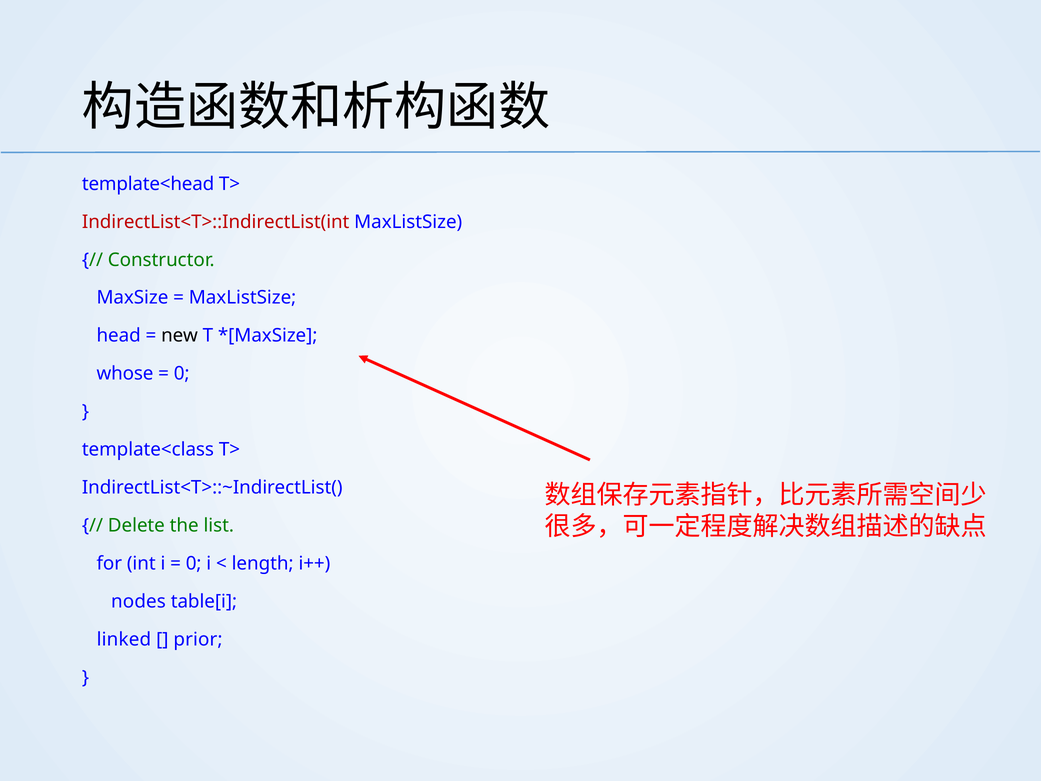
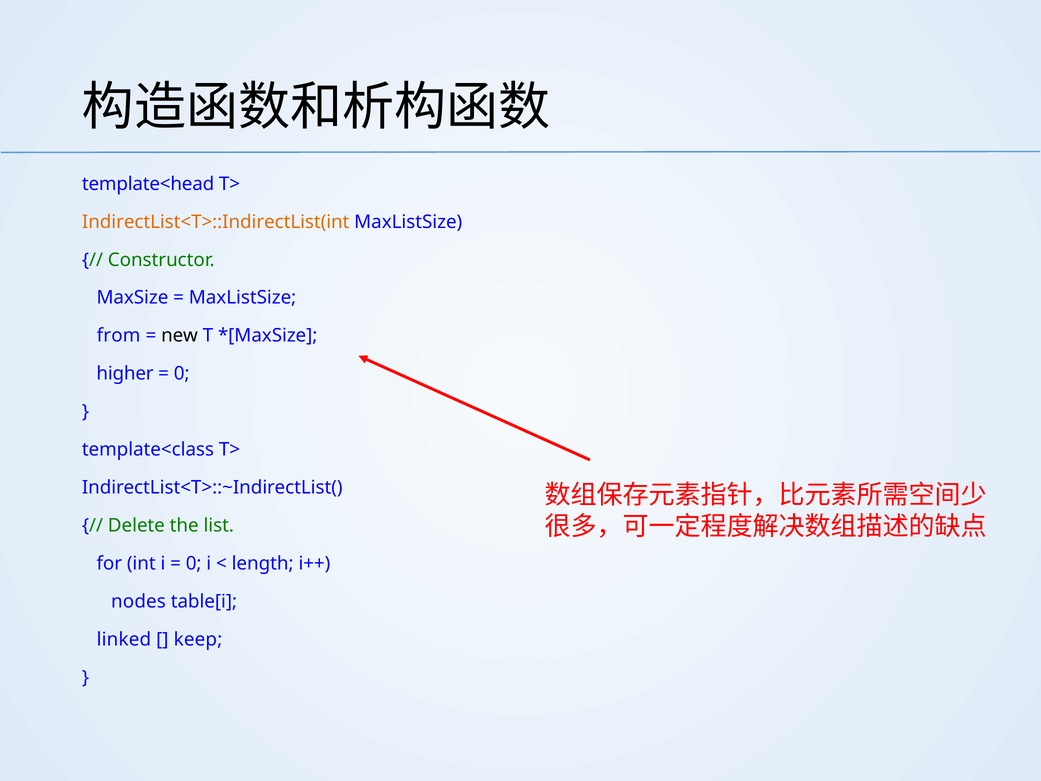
IndirectList<T>::IndirectList(int colour: red -> orange
head: head -> from
whose: whose -> higher
prior: prior -> keep
